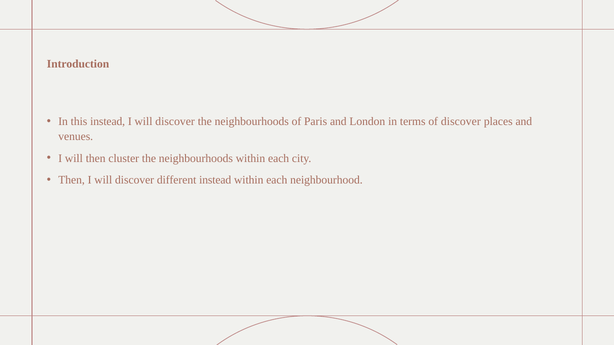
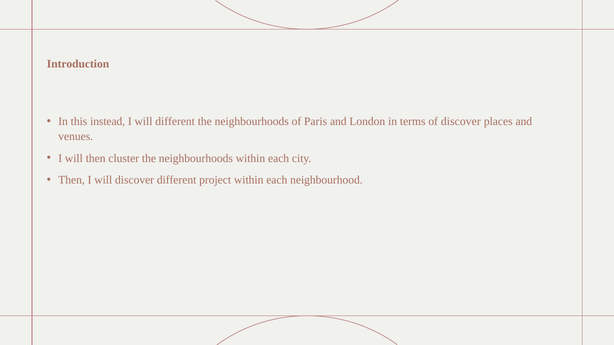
discover at (175, 122): discover -> different
different instead: instead -> project
